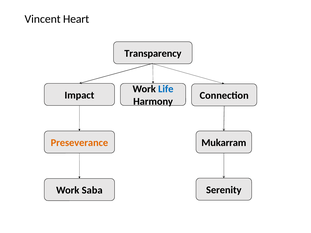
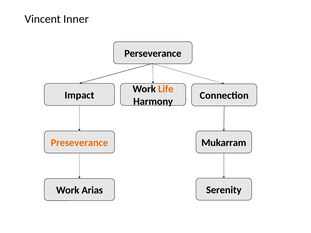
Heart: Heart -> Inner
Transparency: Transparency -> Perseverance
Life colour: blue -> orange
Saba: Saba -> Arias
